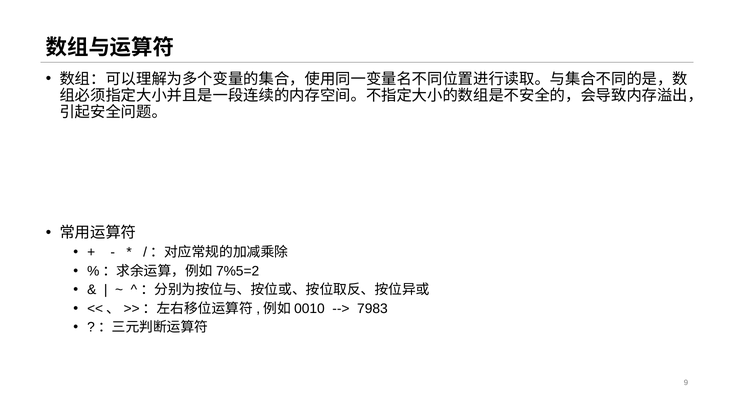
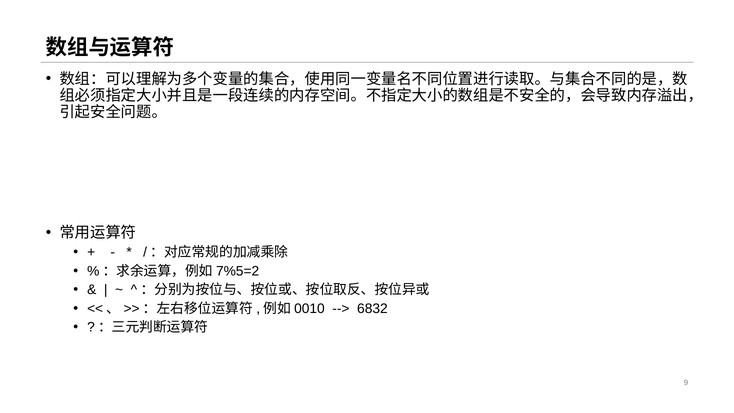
7983: 7983 -> 6832
